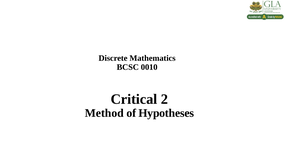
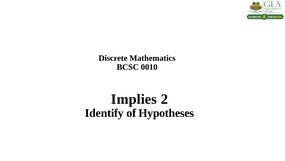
Critical: Critical -> Implies
Method: Method -> Identify
